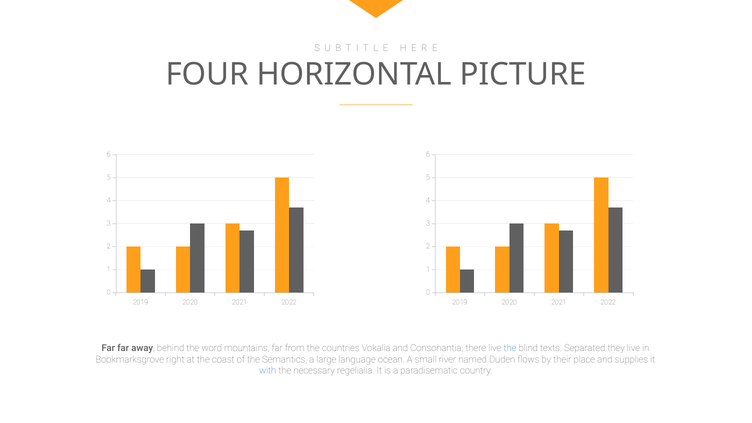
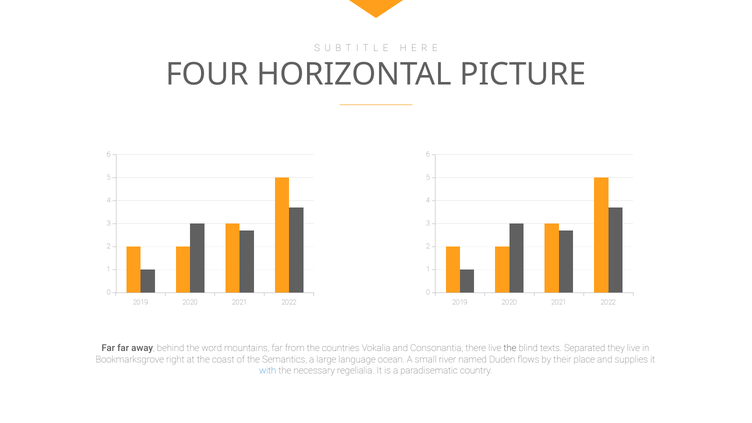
the at (510, 348) colour: blue -> black
